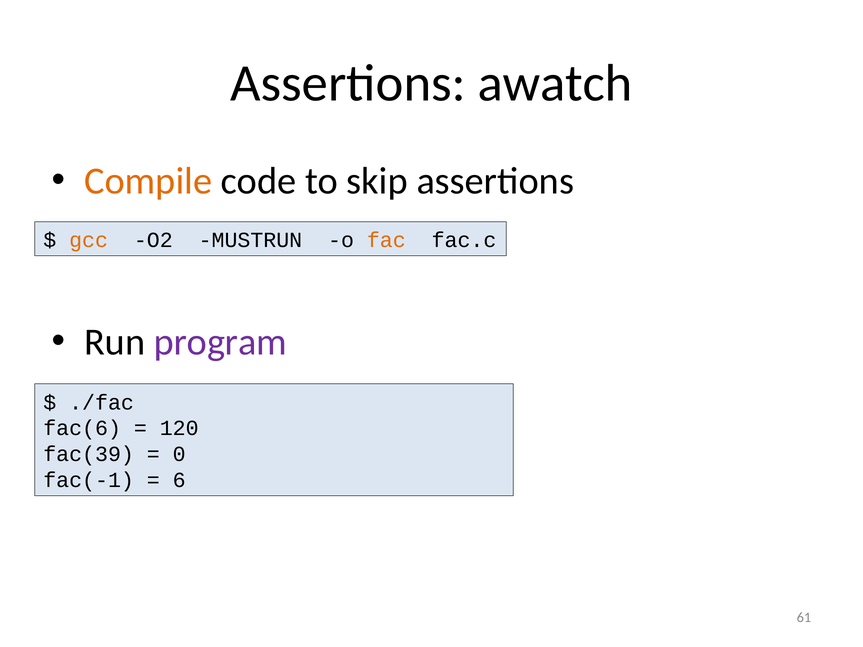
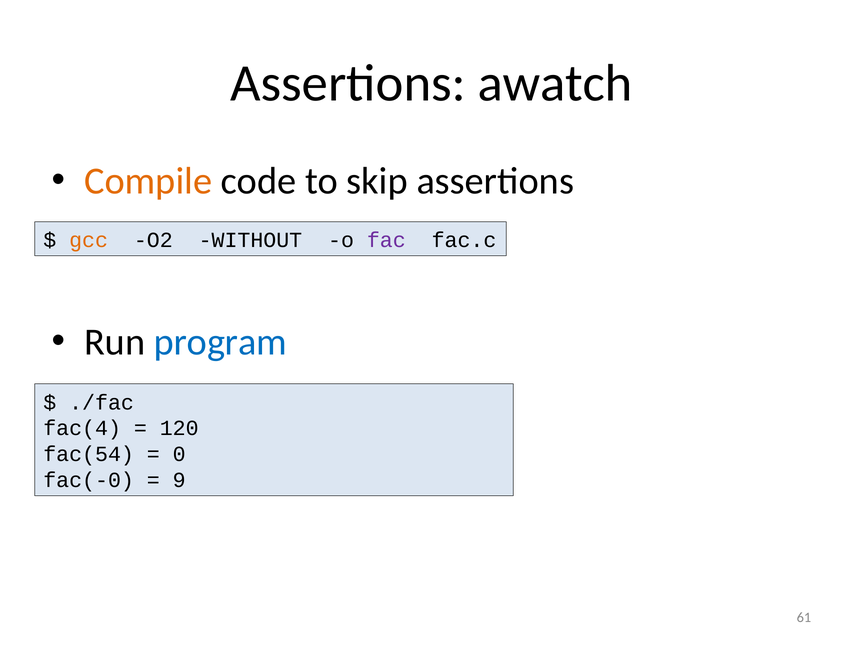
MUSTRUN: MUSTRUN -> WITHOUT
fac colour: orange -> purple
program colour: purple -> blue
fac(6: fac(6 -> fac(4
fac(39: fac(39 -> fac(54
fac(-1: fac(-1 -> fac(-0
6: 6 -> 9
